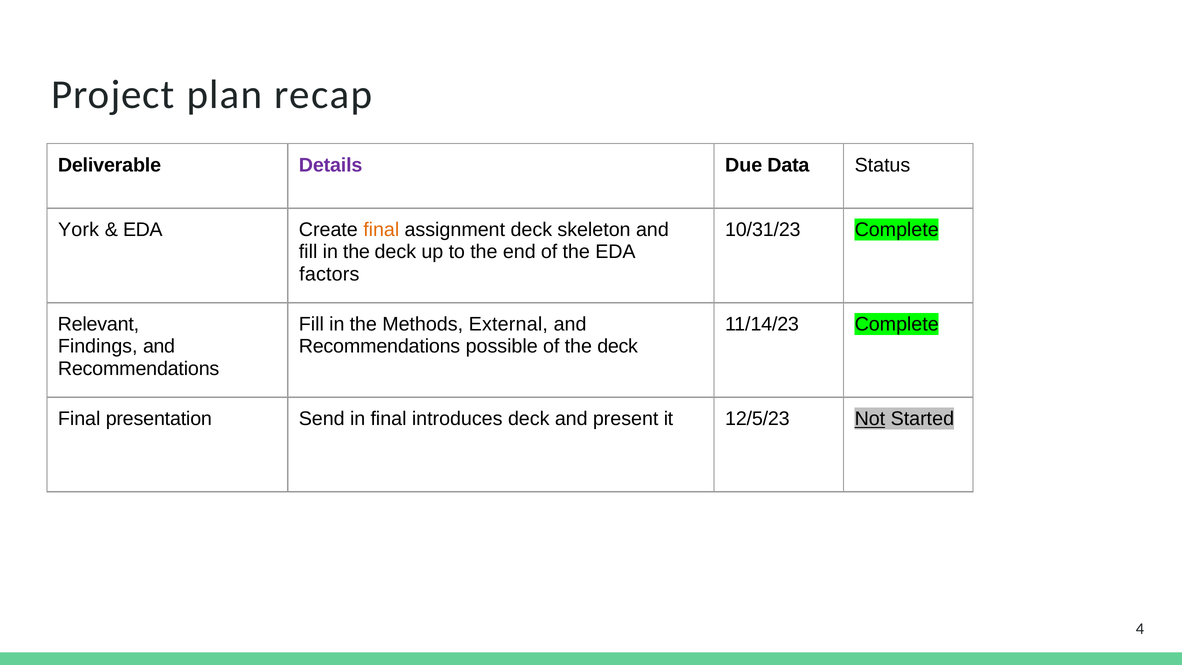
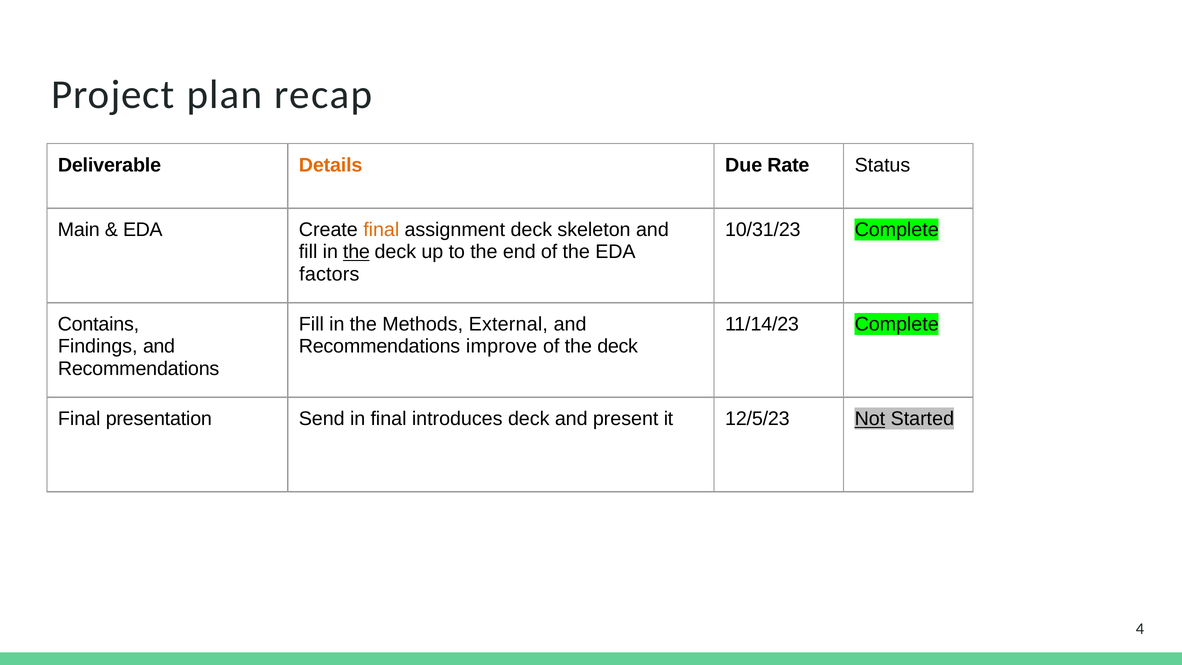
Details colour: purple -> orange
Data: Data -> Rate
York: York -> Main
the at (356, 252) underline: none -> present
Relevant: Relevant -> Contains
possible: possible -> improve
